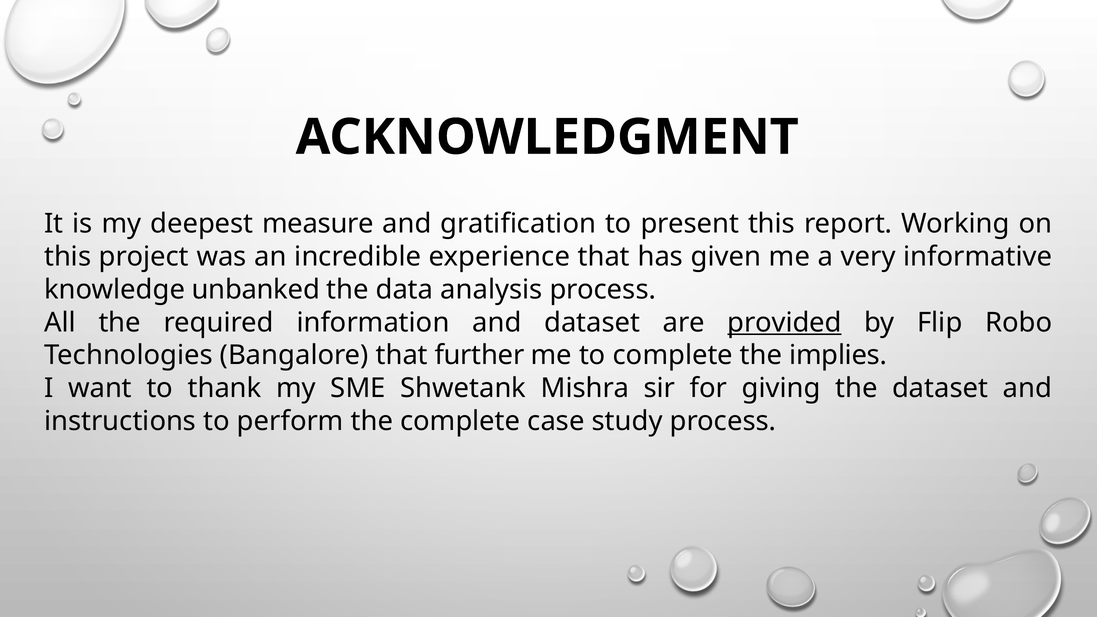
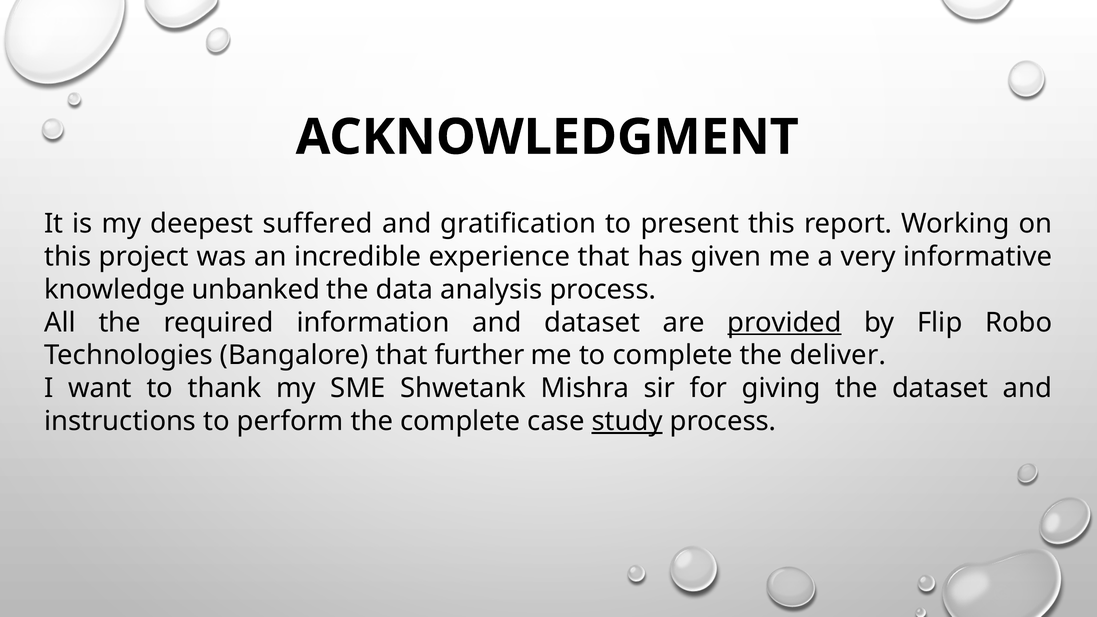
measure: measure -> suffered
implies: implies -> deliver
study underline: none -> present
